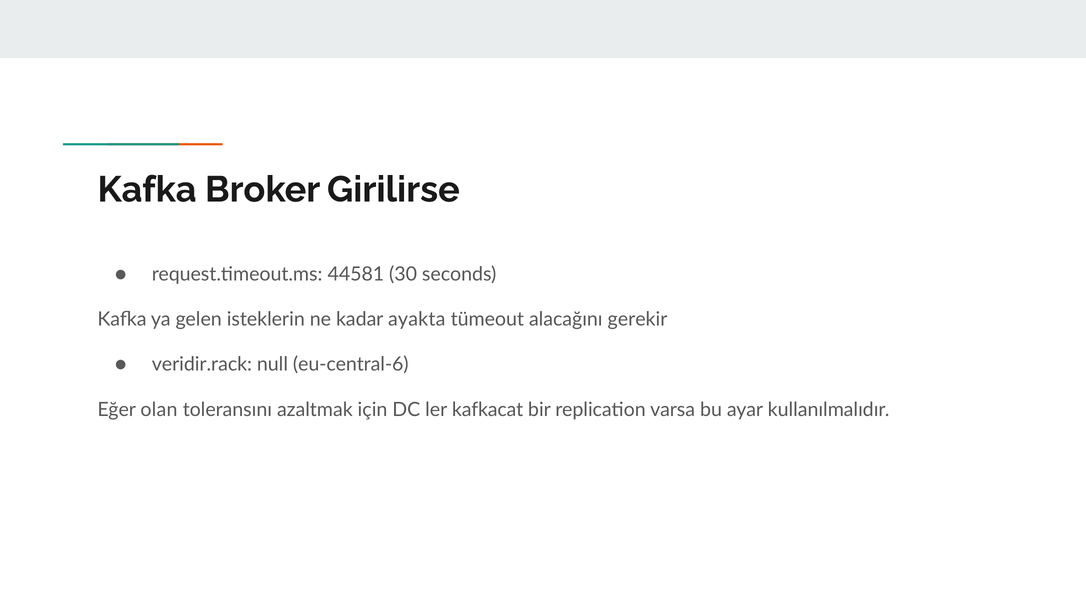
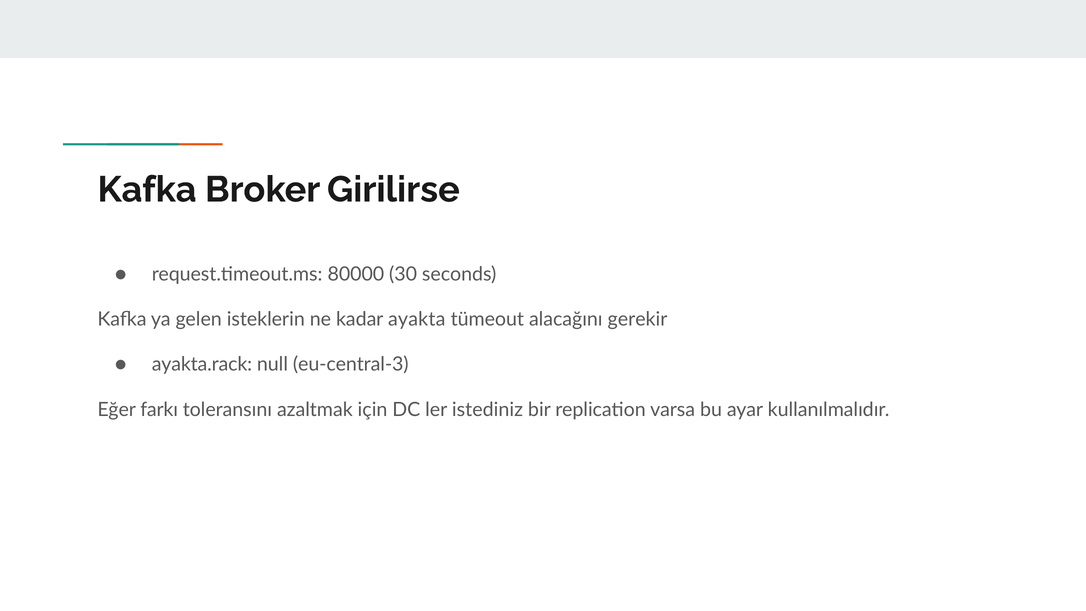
44581: 44581 -> 80000
veridir.rack: veridir.rack -> ayakta.rack
eu-central-6: eu-central-6 -> eu-central-3
olan: olan -> farkı
kafkacat: kafkacat -> istediniz
